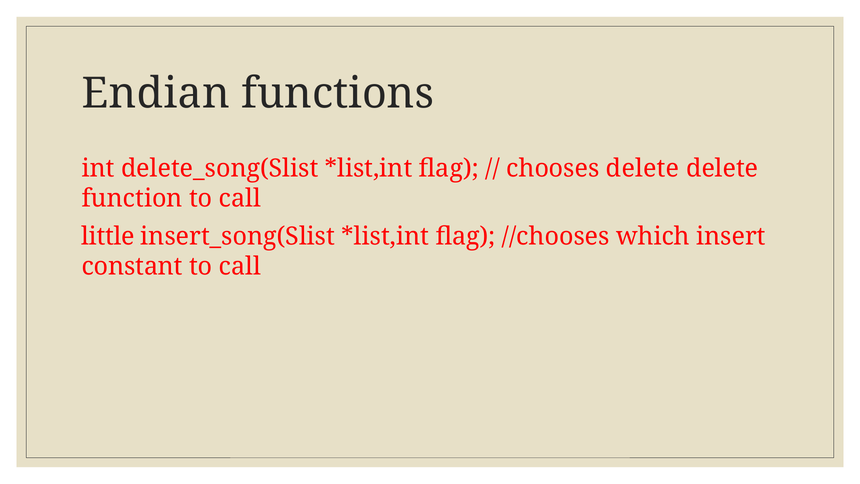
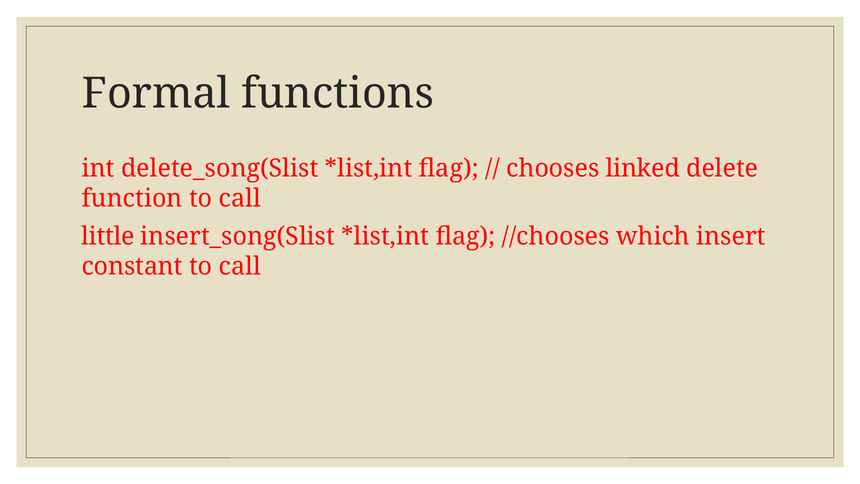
Endian: Endian -> Formal
chooses delete: delete -> linked
